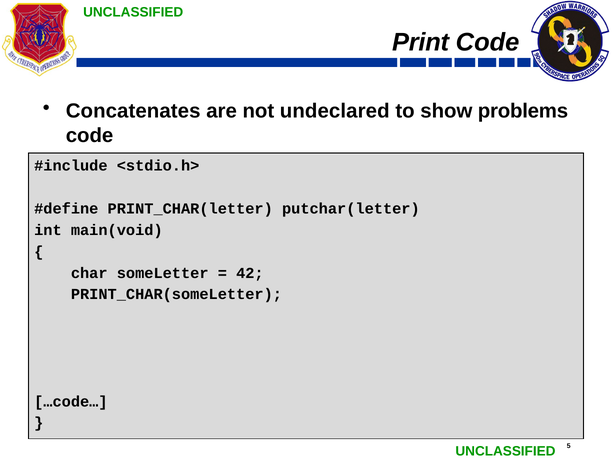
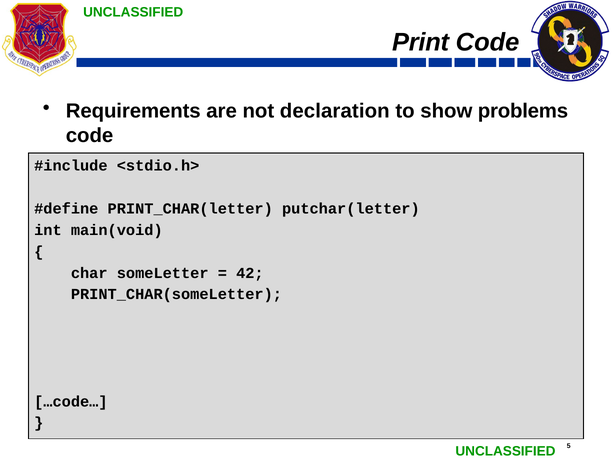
Concatenates: Concatenates -> Requirements
undeclared: undeclared -> declaration
